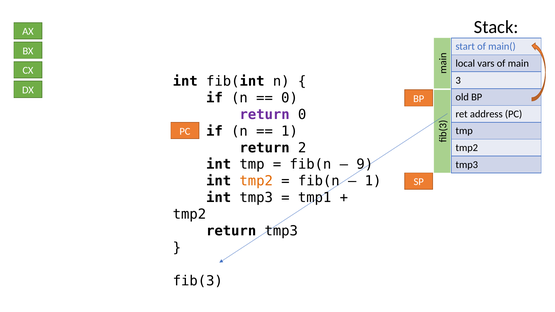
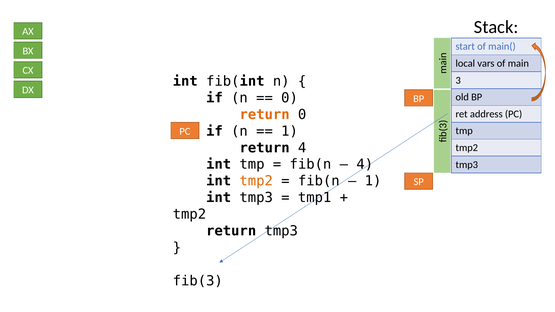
return at (265, 115) colour: purple -> orange
return 2: 2 -> 4
9 at (365, 165): 9 -> 4
